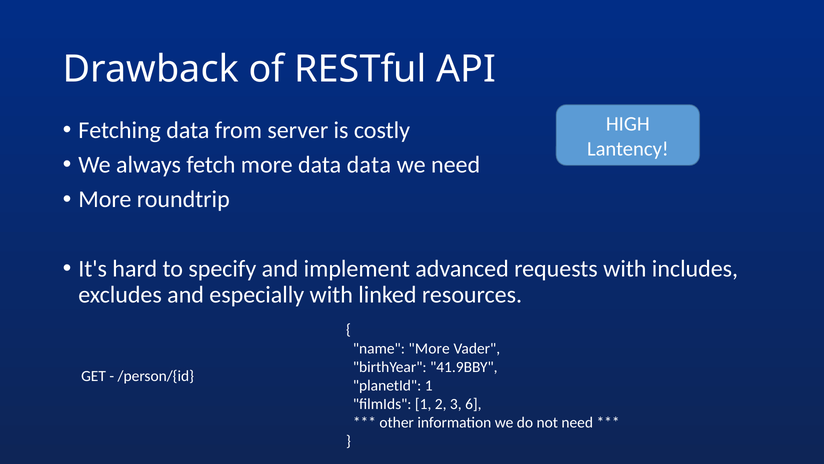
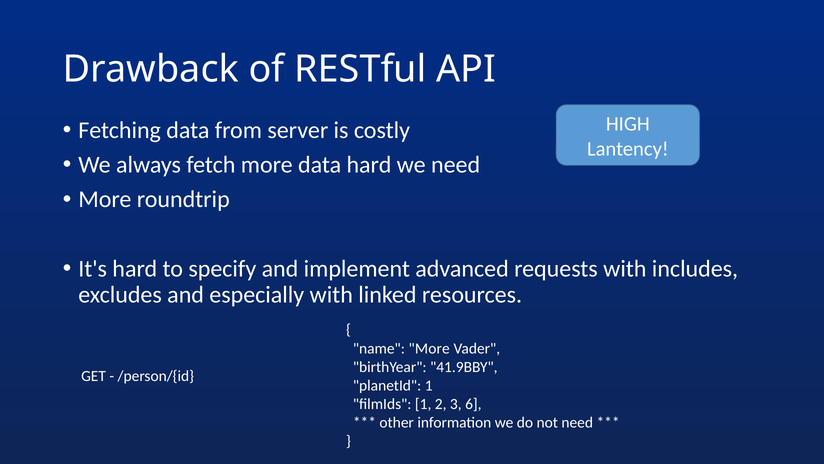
data data: data -> hard
